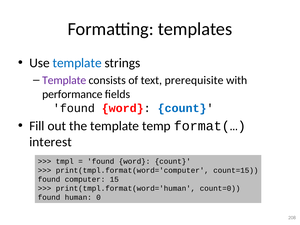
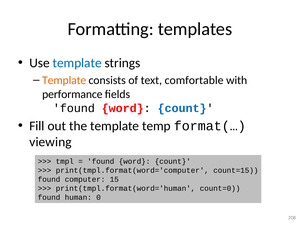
Template at (64, 80) colour: purple -> orange
prerequisite: prerequisite -> comfortable
interest: interest -> viewing
